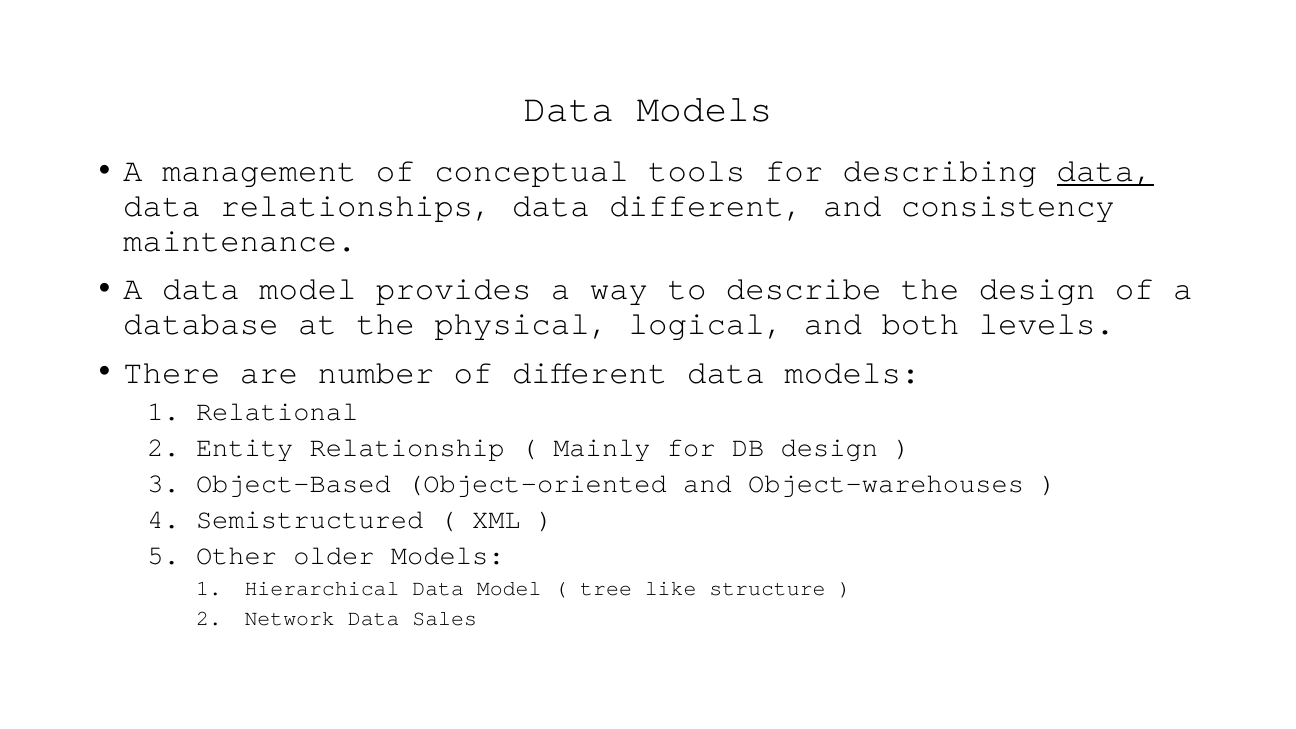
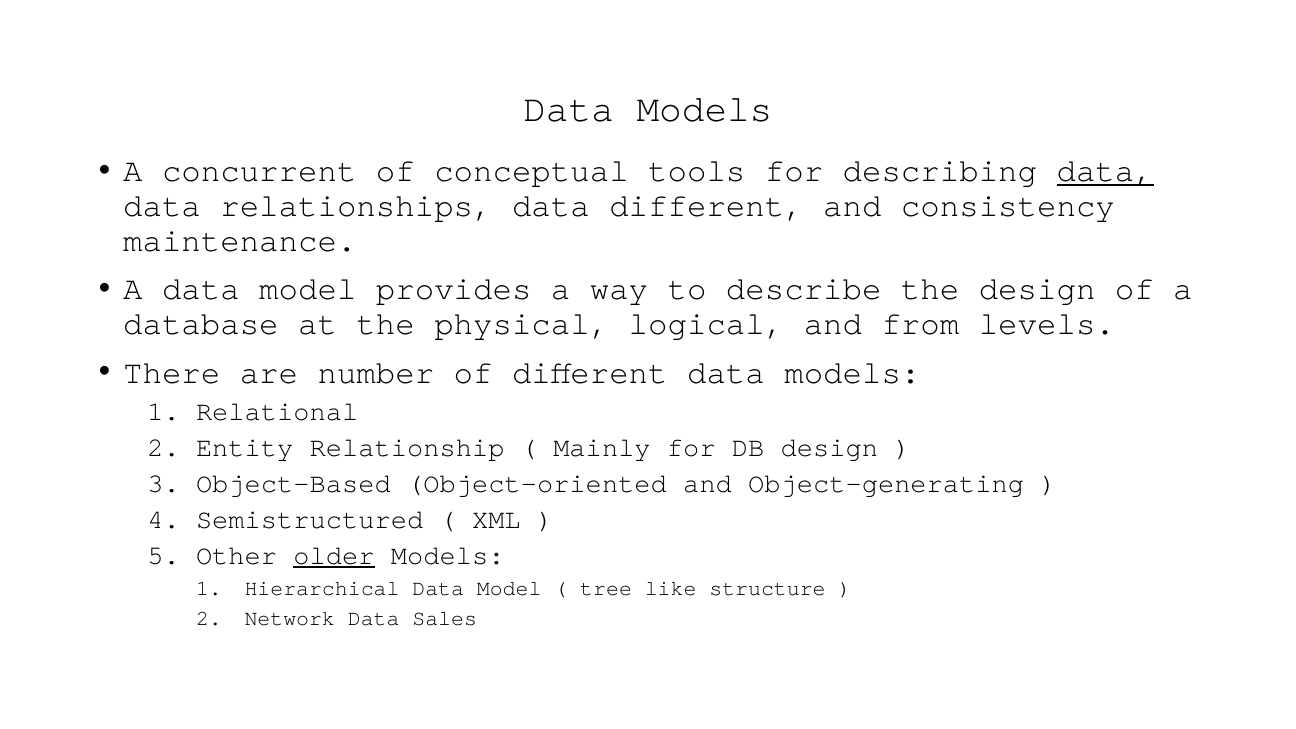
management: management -> concurrent
both: both -> from
Object-warehouses: Object-warehouses -> Object-generating
older underline: none -> present
